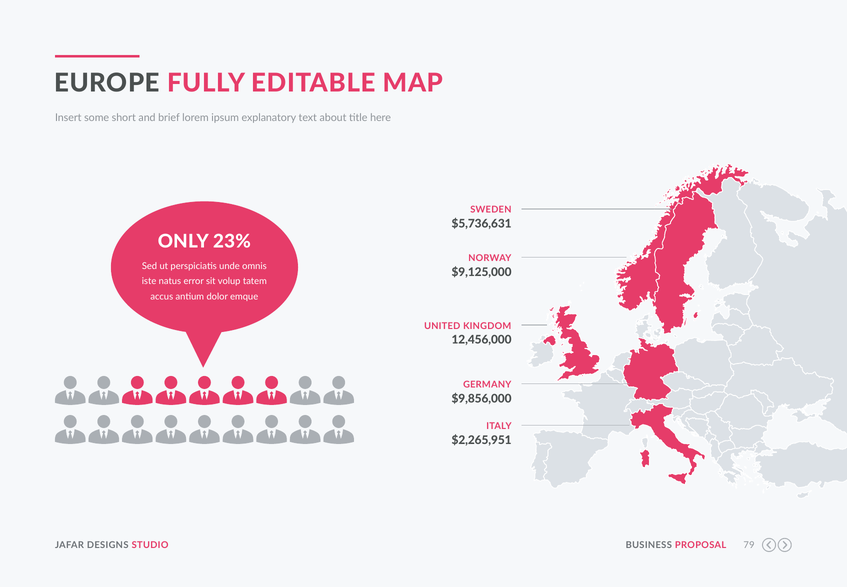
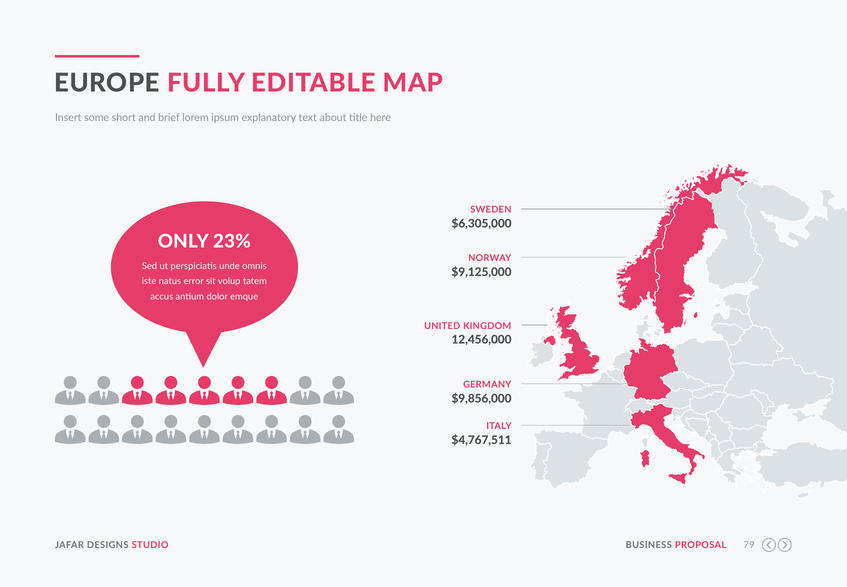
$5,736,631: $5,736,631 -> $6,305,000
$2,265,951: $2,265,951 -> $4,767,511
